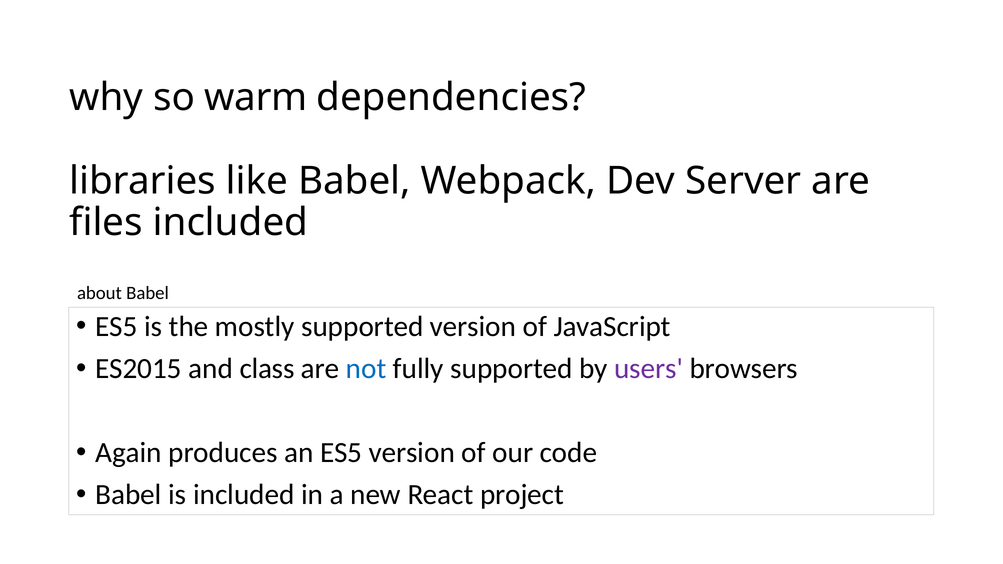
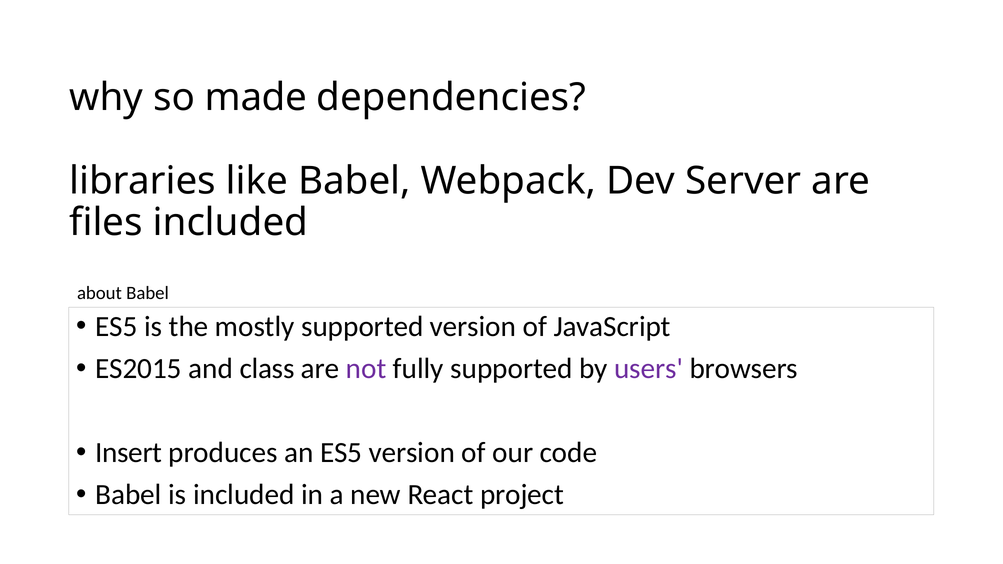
warm: warm -> made
not colour: blue -> purple
Again: Again -> Insert
